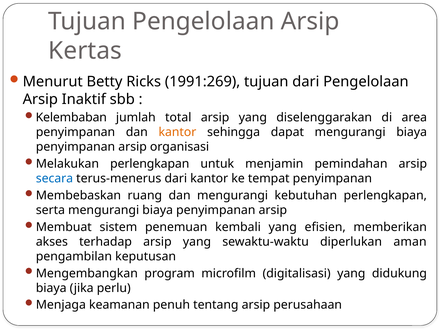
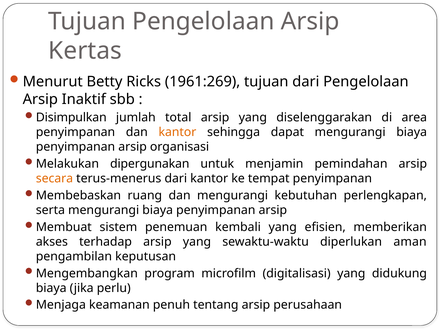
1991:269: 1991:269 -> 1961:269
Kelembaban: Kelembaban -> Disimpulkan
Melakukan perlengkapan: perlengkapan -> dipergunakan
secara colour: blue -> orange
